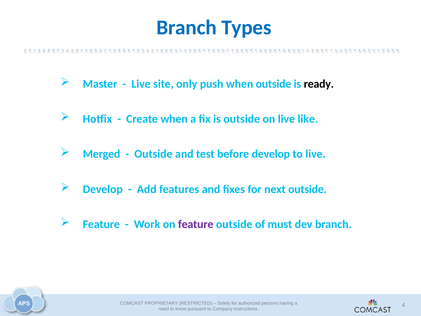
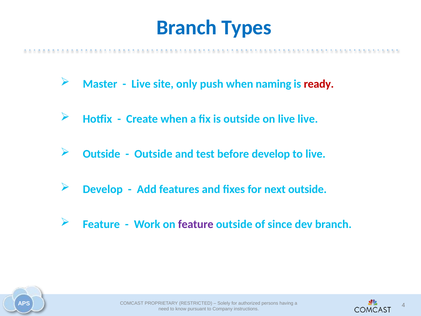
when outside: outside -> naming
ready colour: black -> red
live like: like -> live
Merged at (102, 154): Merged -> Outside
must: must -> since
